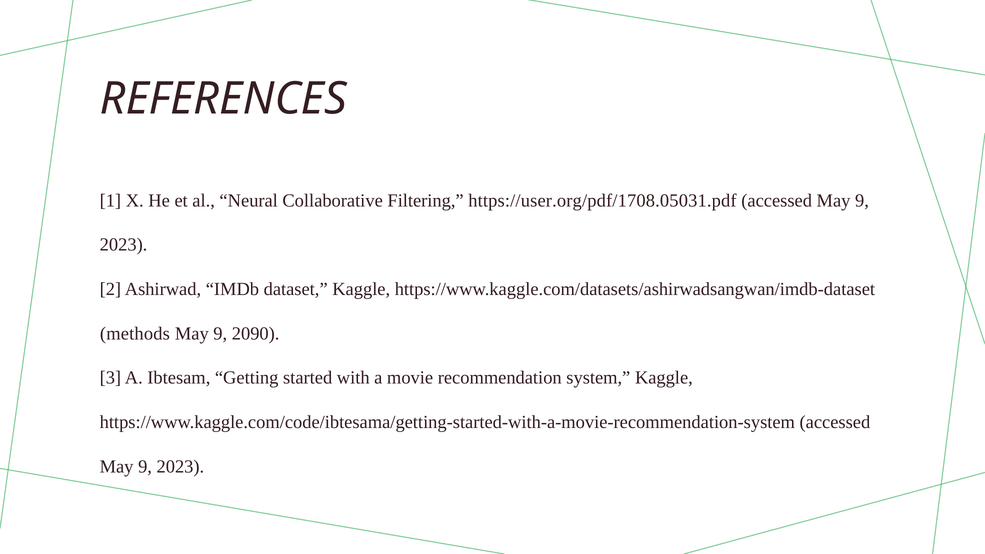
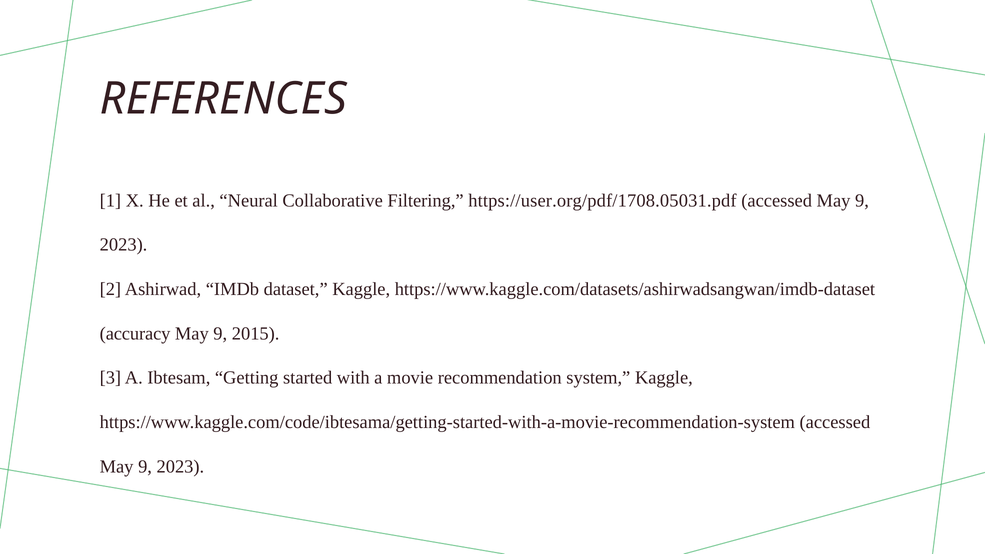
methods: methods -> accuracy
2090: 2090 -> 2015
